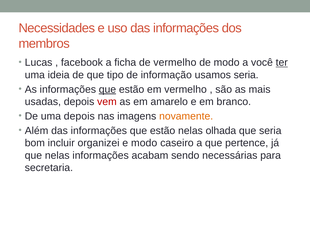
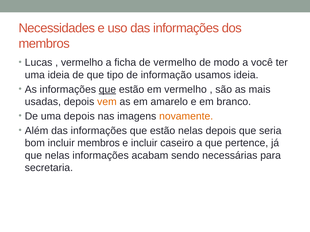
facebook at (82, 63): facebook -> vermelho
ter underline: present -> none
usamos seria: seria -> ideia
vem colour: red -> orange
nelas olhada: olhada -> depois
incluir organizei: organizei -> membros
e modo: modo -> incluir
